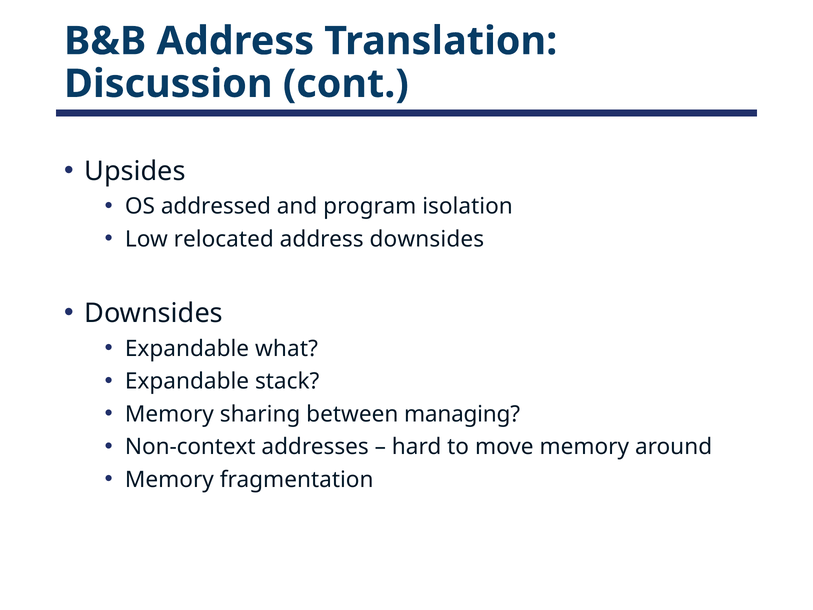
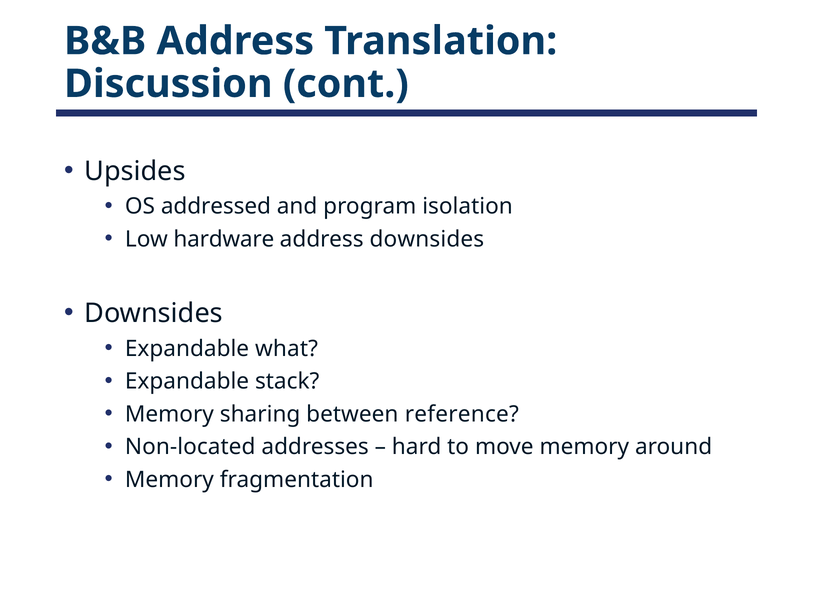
relocated: relocated -> hardware
managing: managing -> reference
Non-context: Non-context -> Non-located
